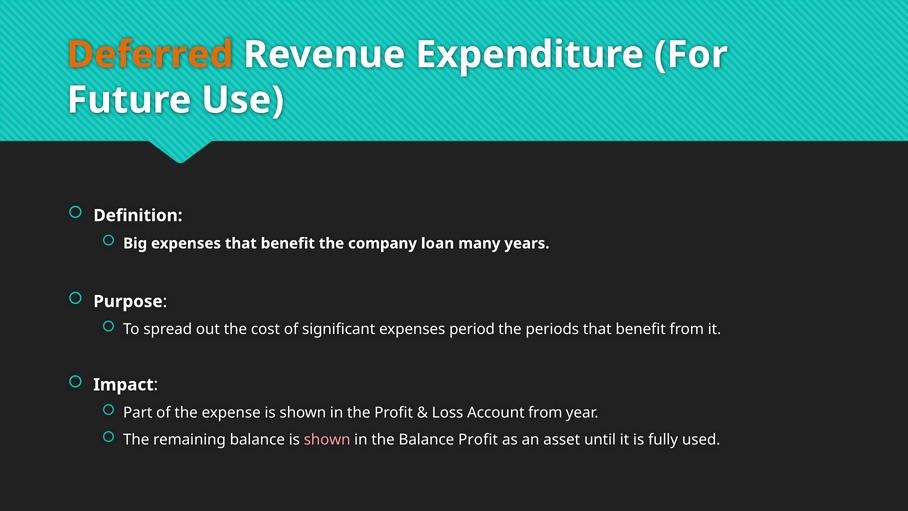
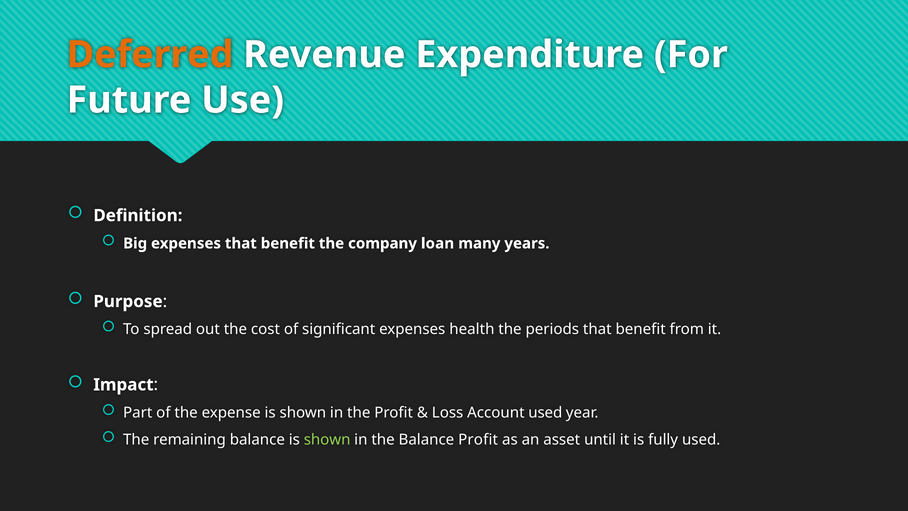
period: period -> health
Account from: from -> used
shown at (327, 439) colour: pink -> light green
